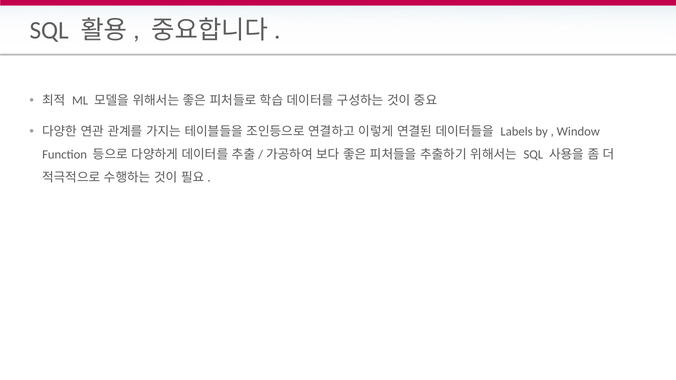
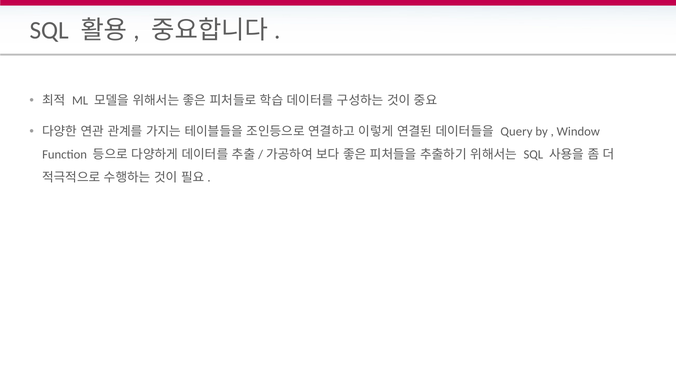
Labels: Labels -> Query
